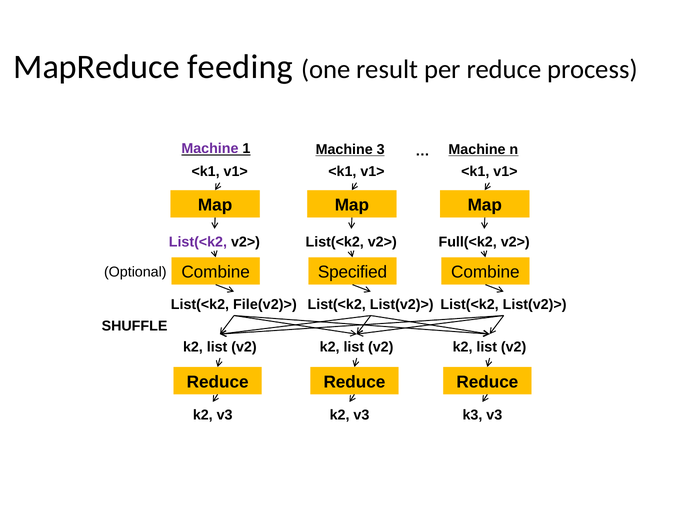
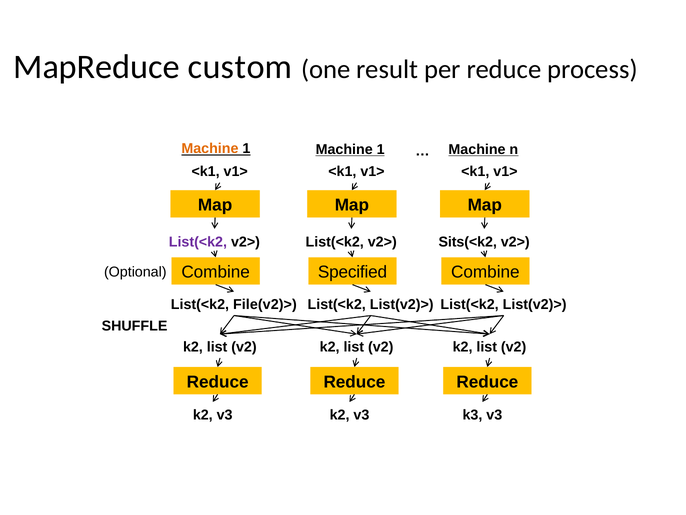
feeding: feeding -> custom
Machine at (210, 149) colour: purple -> orange
1 Machine 3: 3 -> 1
Full(<k2: Full(<k2 -> Sits(<k2
